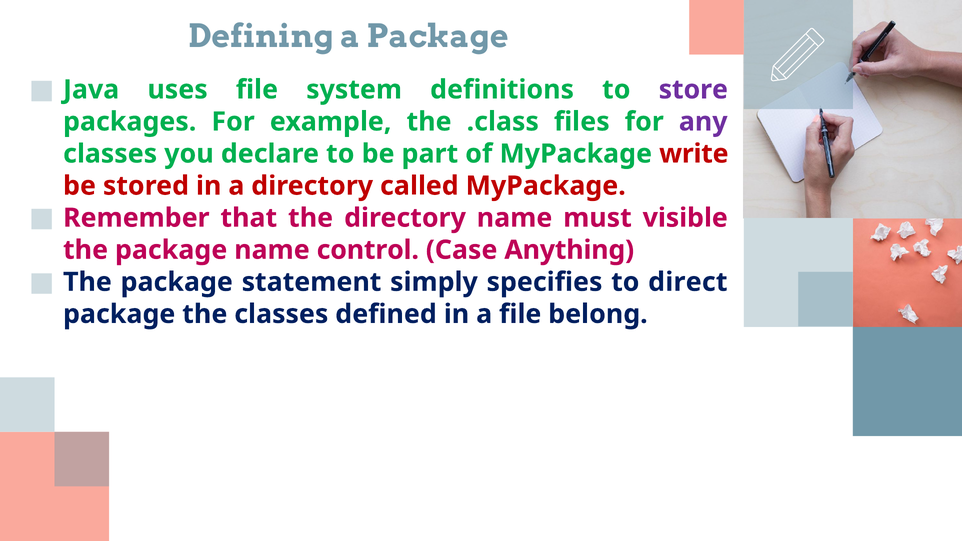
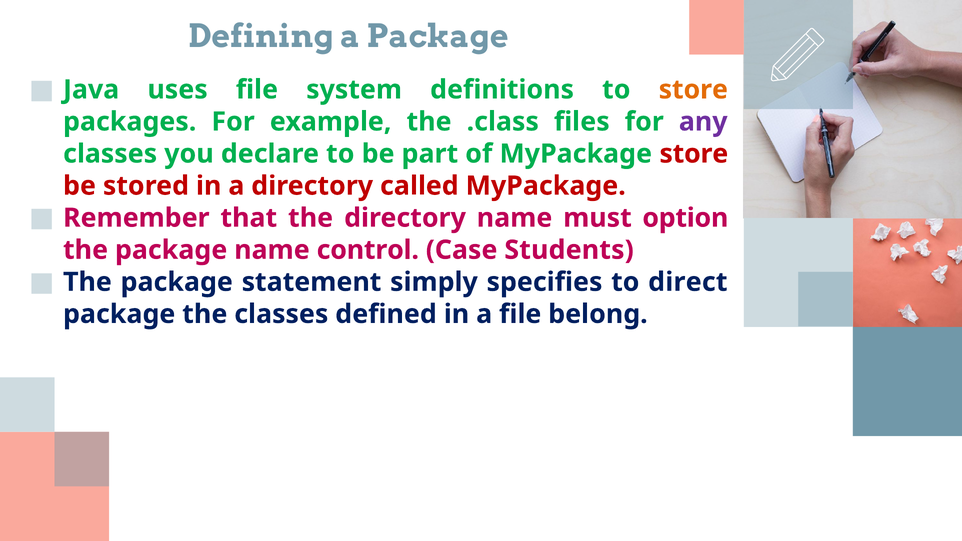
store at (693, 90) colour: purple -> orange
MyPackage write: write -> store
visible: visible -> option
Anything: Anything -> Students
